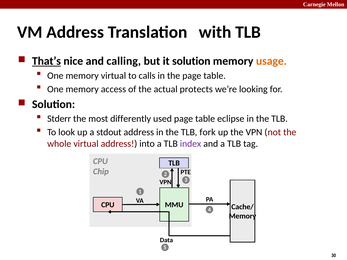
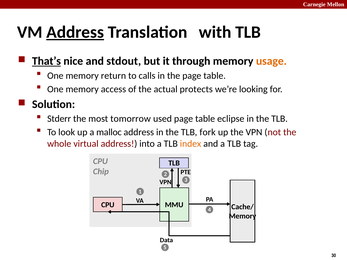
Address at (75, 32) underline: none -> present
calling: calling -> stdout
it solution: solution -> through
memory virtual: virtual -> return
differently: differently -> tomorrow
stdout: stdout -> malloc
index colour: purple -> orange
